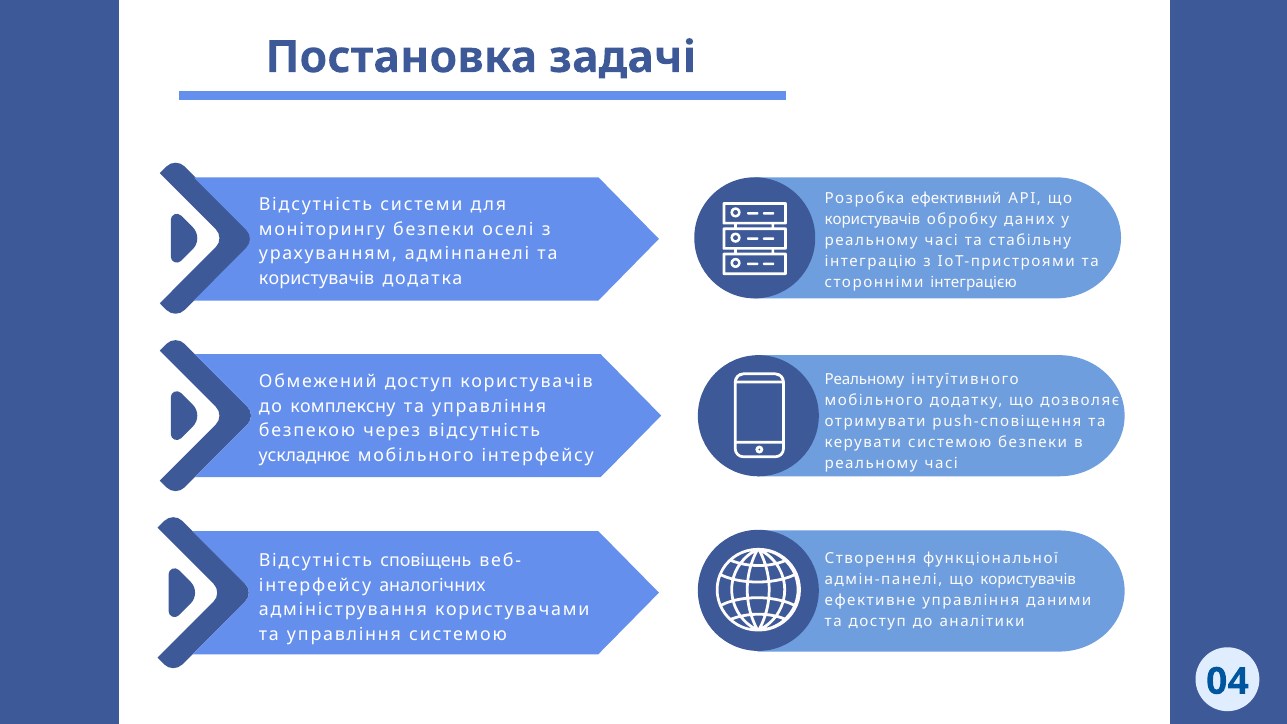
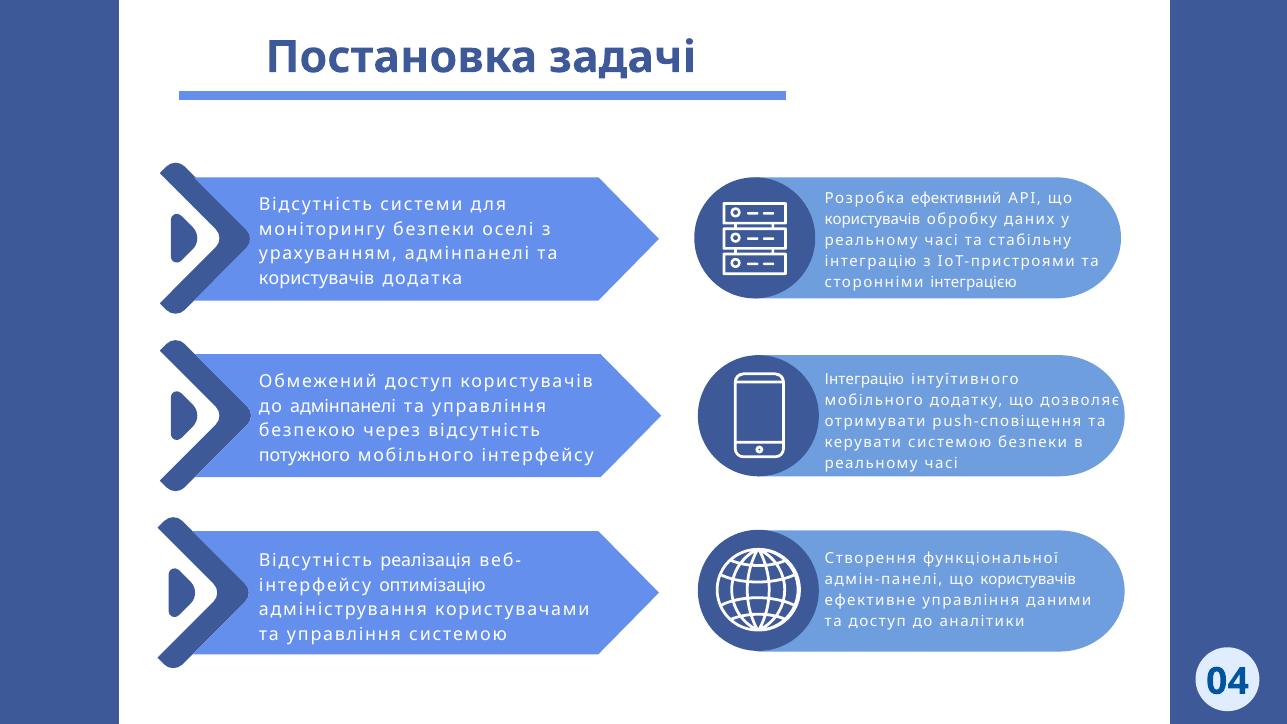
Реальному at (865, 380): Реальному -> Інтеграцію
до комплексну: комплексну -> адмінпанелі
ускладнює: ускладнює -> потужного
сповіщень: сповіщень -> реалізація
аналогічних: аналогічних -> оптимізацію
